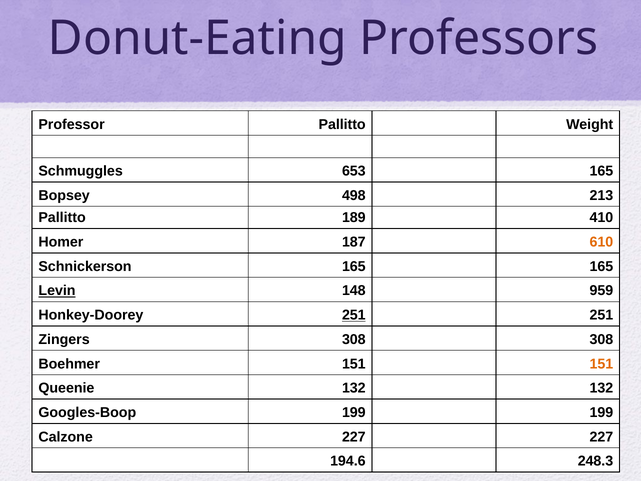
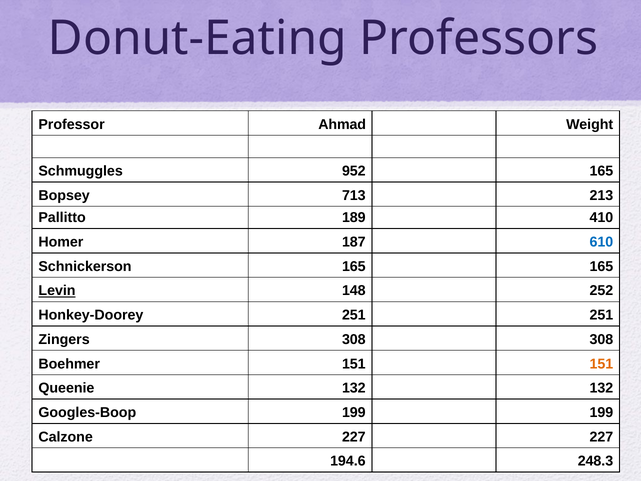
Professor Pallitto: Pallitto -> Ahmad
653: 653 -> 952
498: 498 -> 713
610 colour: orange -> blue
959: 959 -> 252
251 at (354, 315) underline: present -> none
